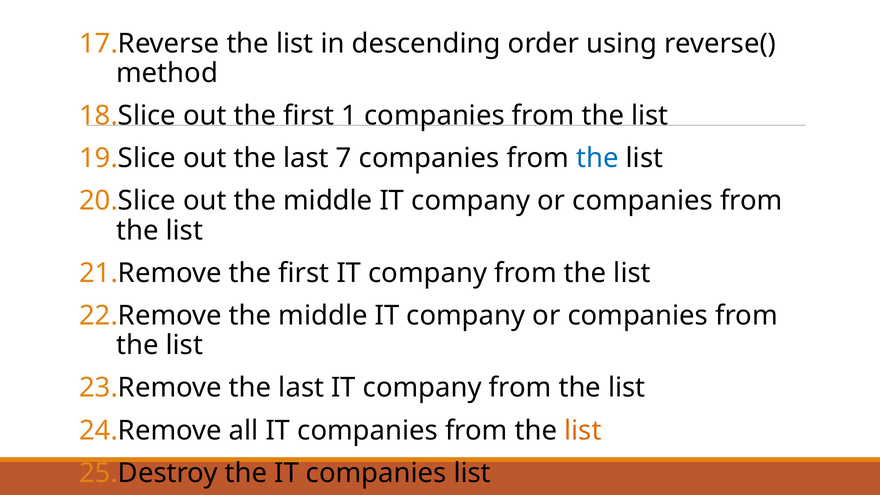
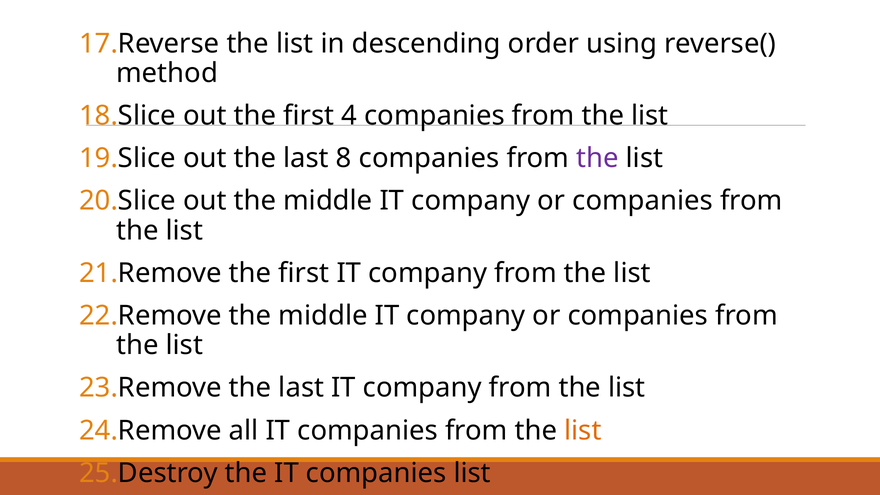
1: 1 -> 4
7: 7 -> 8
the at (597, 158) colour: blue -> purple
